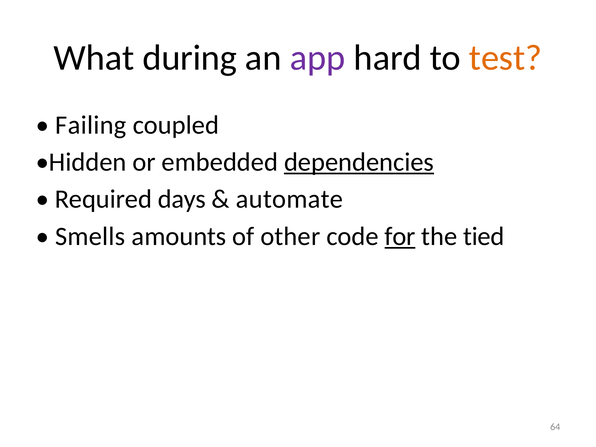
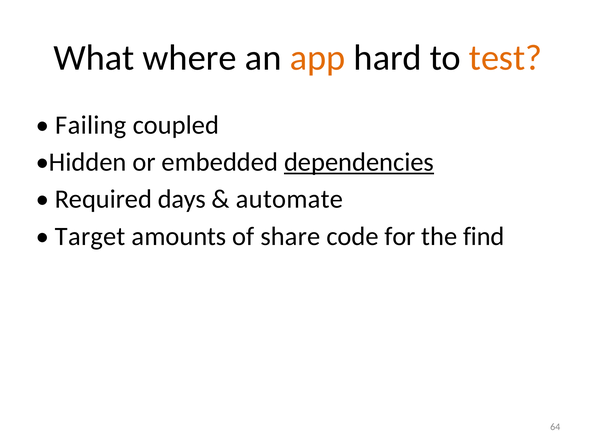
during: during -> where
app colour: purple -> orange
Smells: Smells -> Target
other: other -> share
for underline: present -> none
tied: tied -> find
